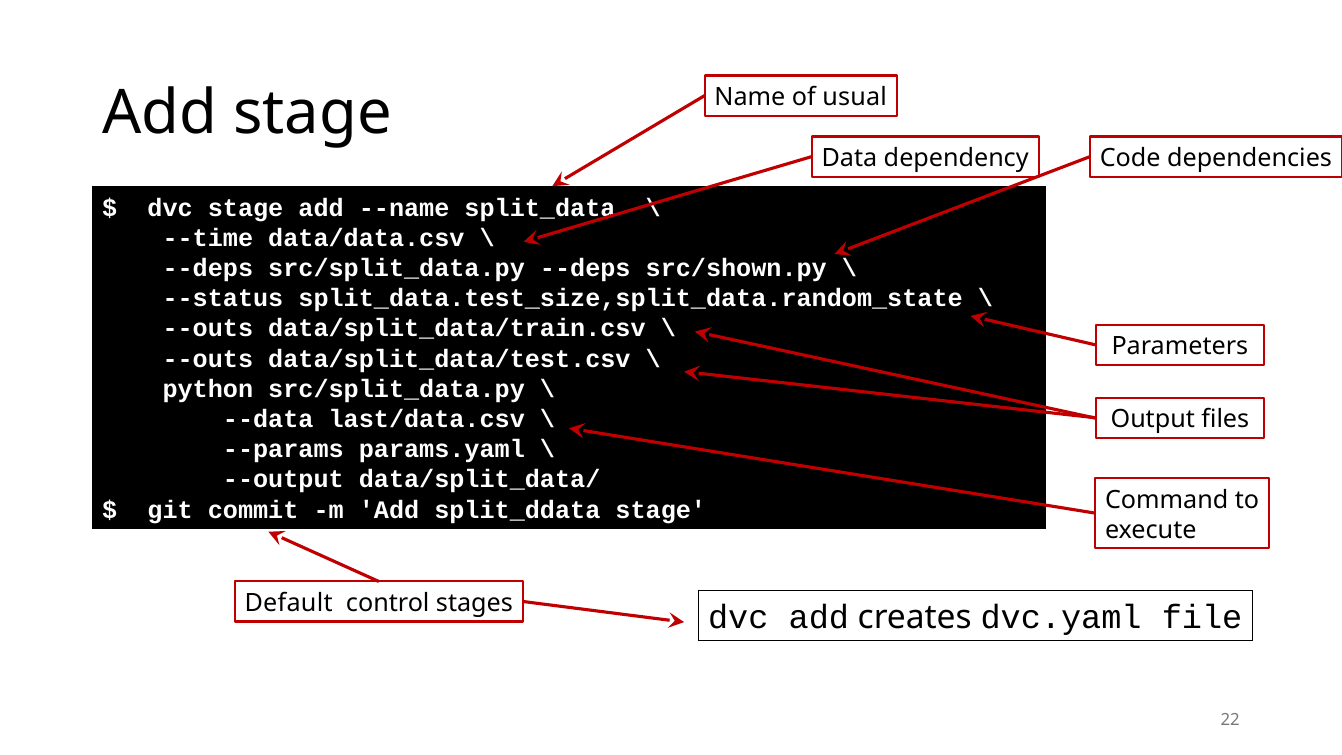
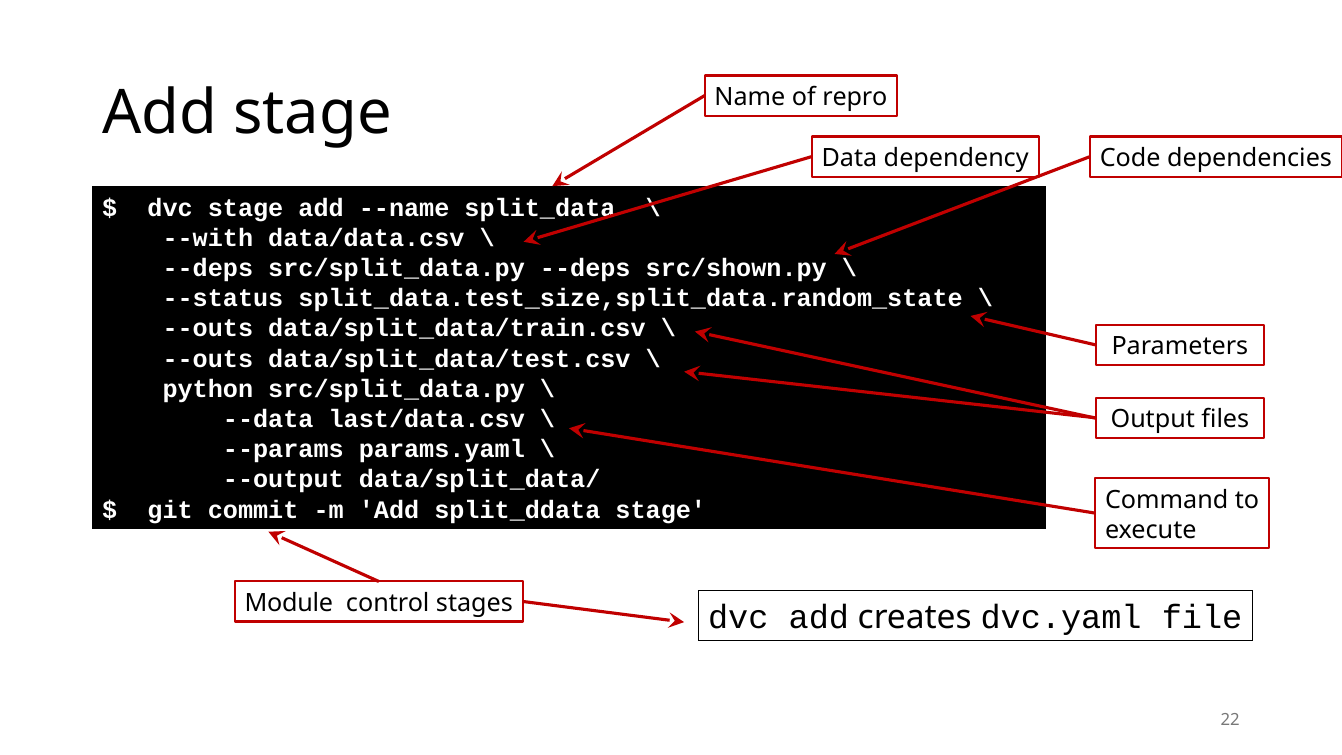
usual: usual -> repro
--time: --time -> --with
Default: Default -> Module
